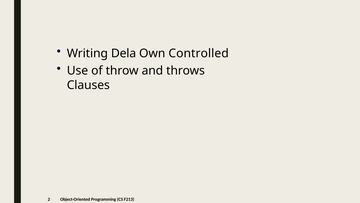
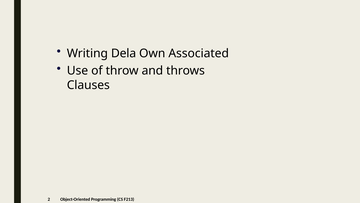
Controlled: Controlled -> Associated
